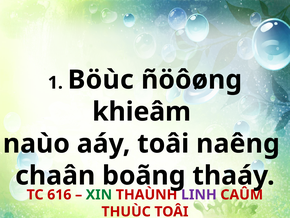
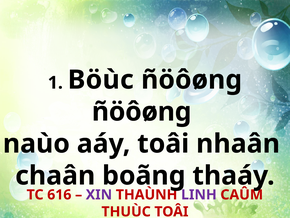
khieâm at (142, 112): khieâm -> ñöôøng
naêng: naêng -> nhaân
XIN colour: green -> purple
